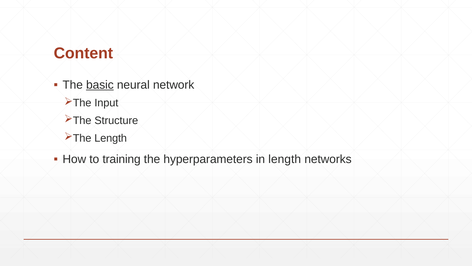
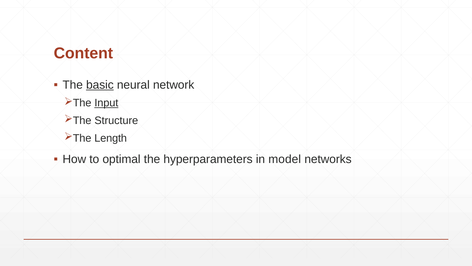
Input underline: none -> present
training: training -> optimal
in length: length -> model
